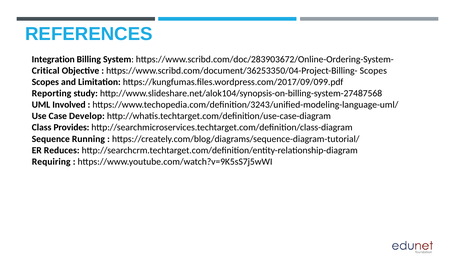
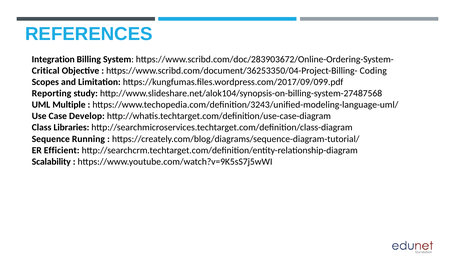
https://www.scribd.com/document/36253350/04-Project-Billing- Scopes: Scopes -> Coding
Involved: Involved -> Multiple
Provides: Provides -> Libraries
Reduces: Reduces -> Efficient
Requiring: Requiring -> Scalability
